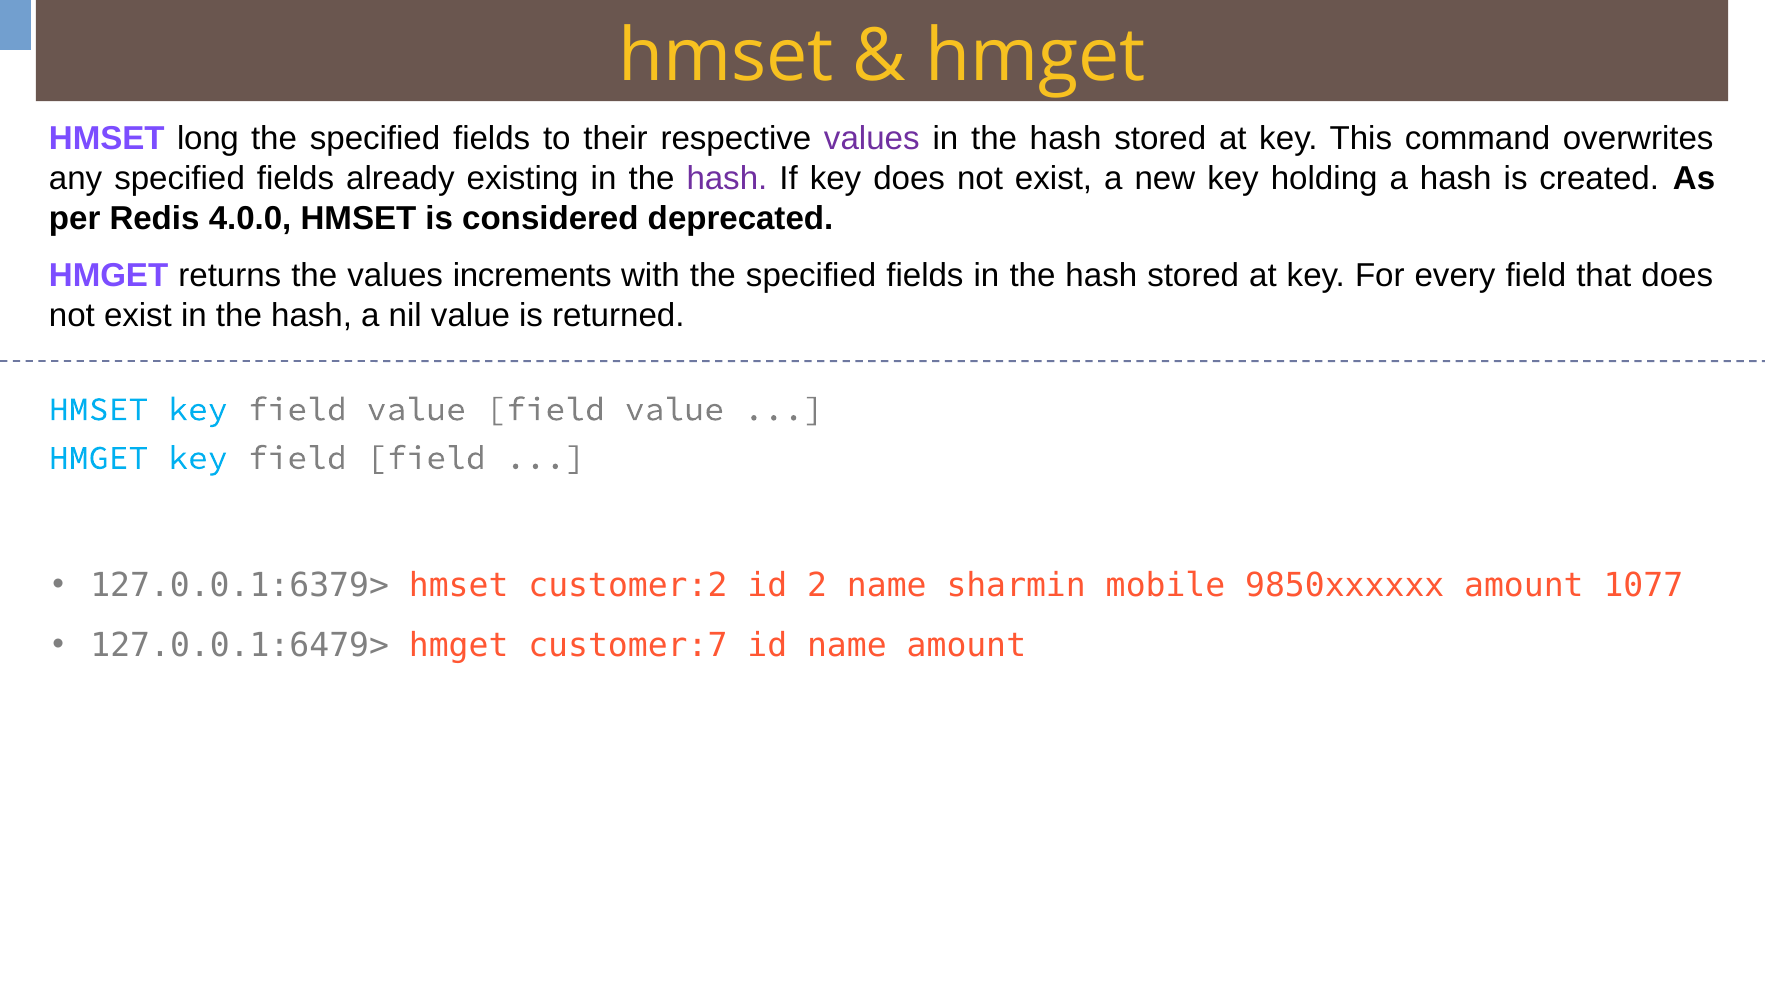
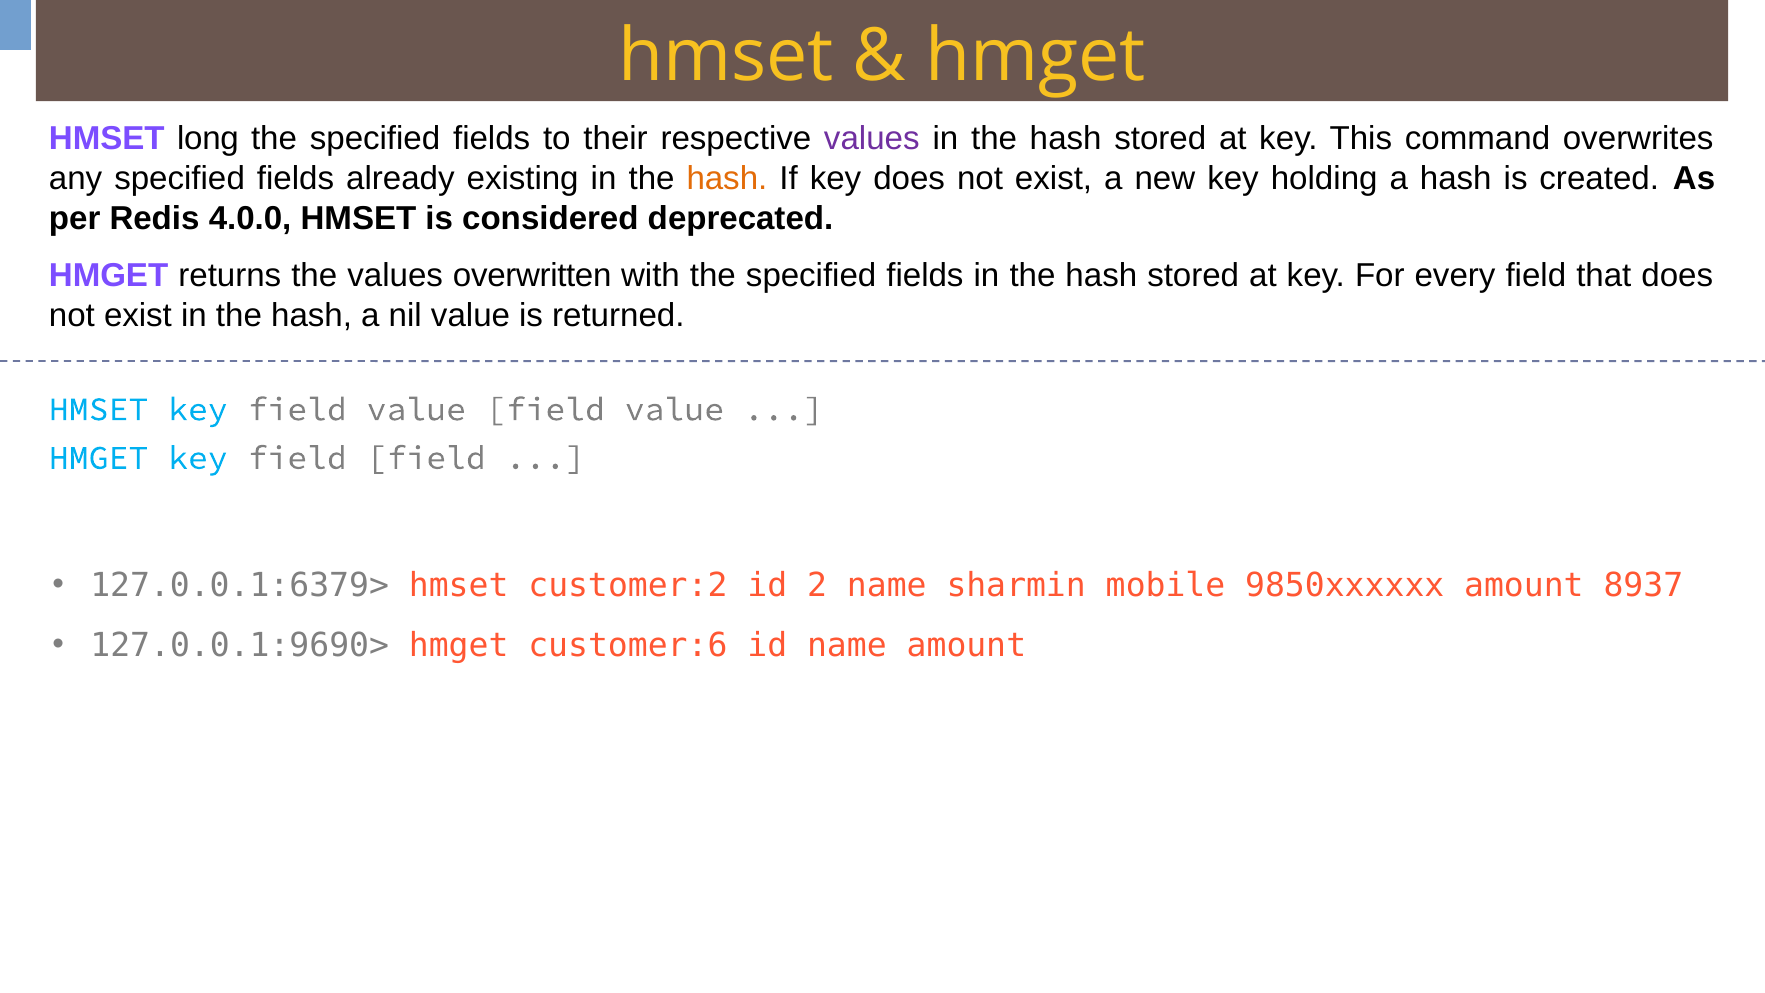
hash at (727, 179) colour: purple -> orange
increments: increments -> overwritten
1077: 1077 -> 8937
127.0.0.1:6479>: 127.0.0.1:6479> -> 127.0.0.1:9690>
customer:7: customer:7 -> customer:6
